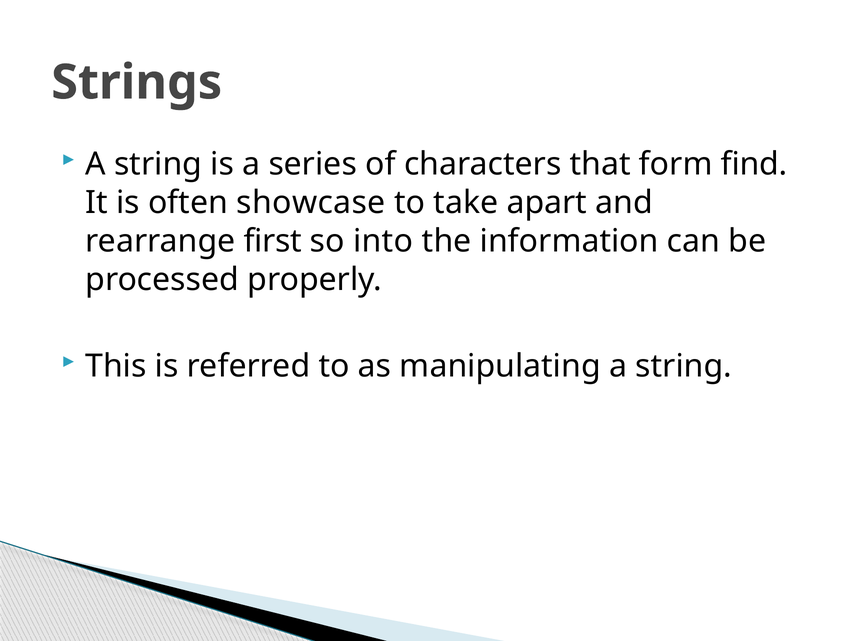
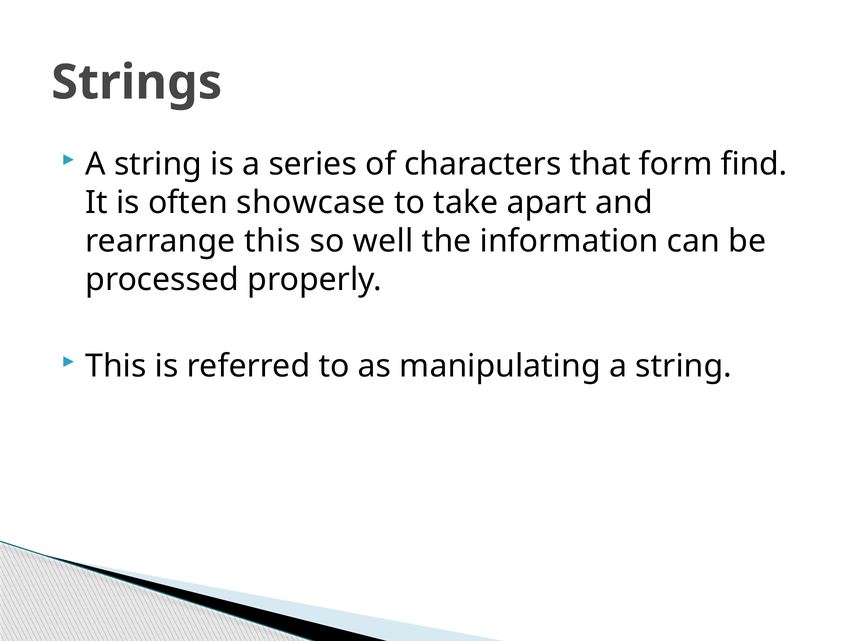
rearrange first: first -> this
into: into -> well
